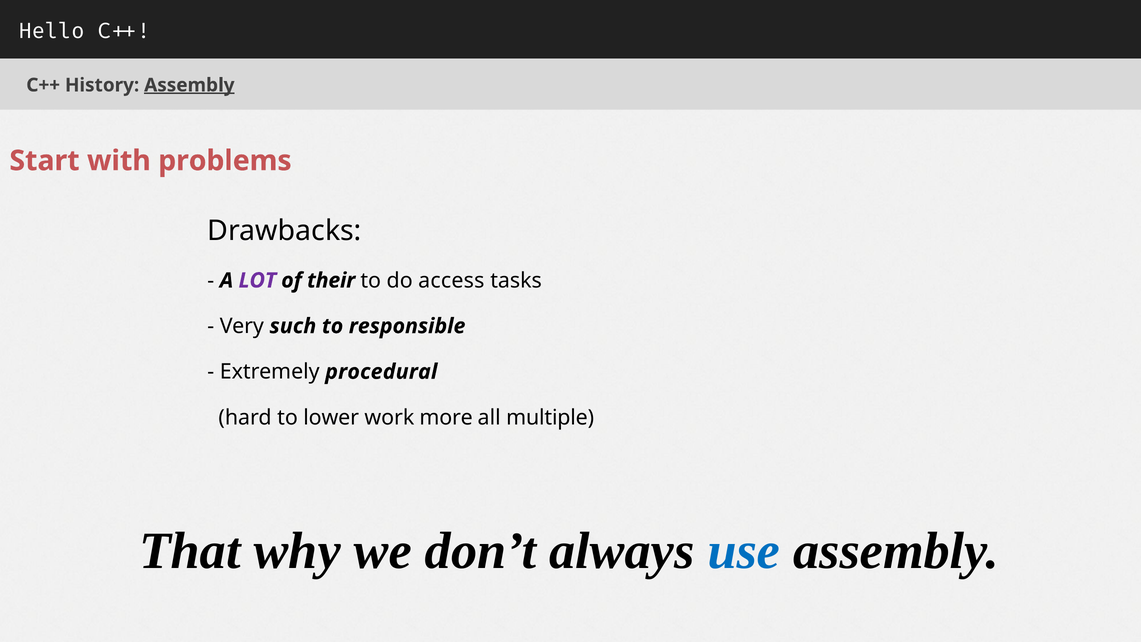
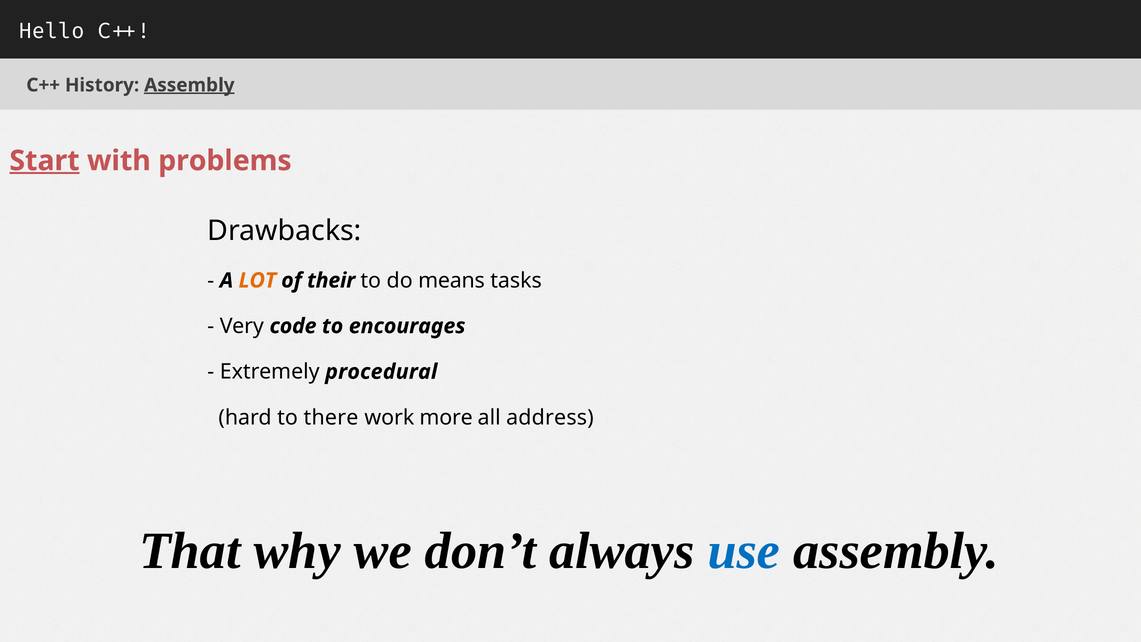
Start underline: none -> present
LOT colour: purple -> orange
access: access -> means
such: such -> code
responsible: responsible -> encourages
lower: lower -> there
multiple: multiple -> address
